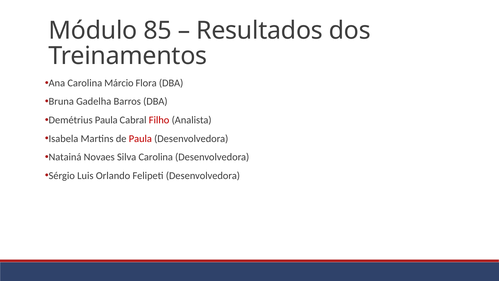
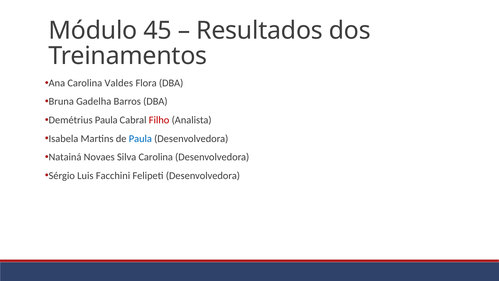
85: 85 -> 45
Márcio: Márcio -> Valdes
Paula at (140, 138) colour: red -> blue
Orlando: Orlando -> Facchini
